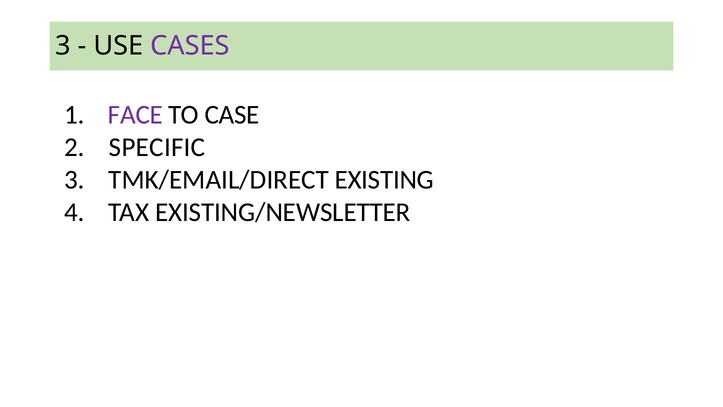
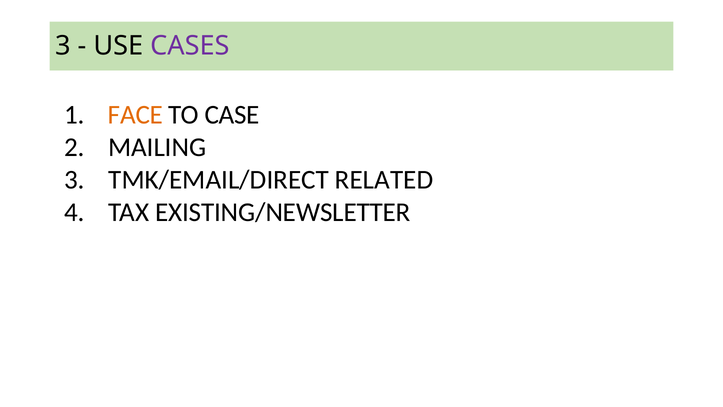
FACE colour: purple -> orange
SPECIFIC: SPECIFIC -> MAILING
EXISTING: EXISTING -> RELATED
